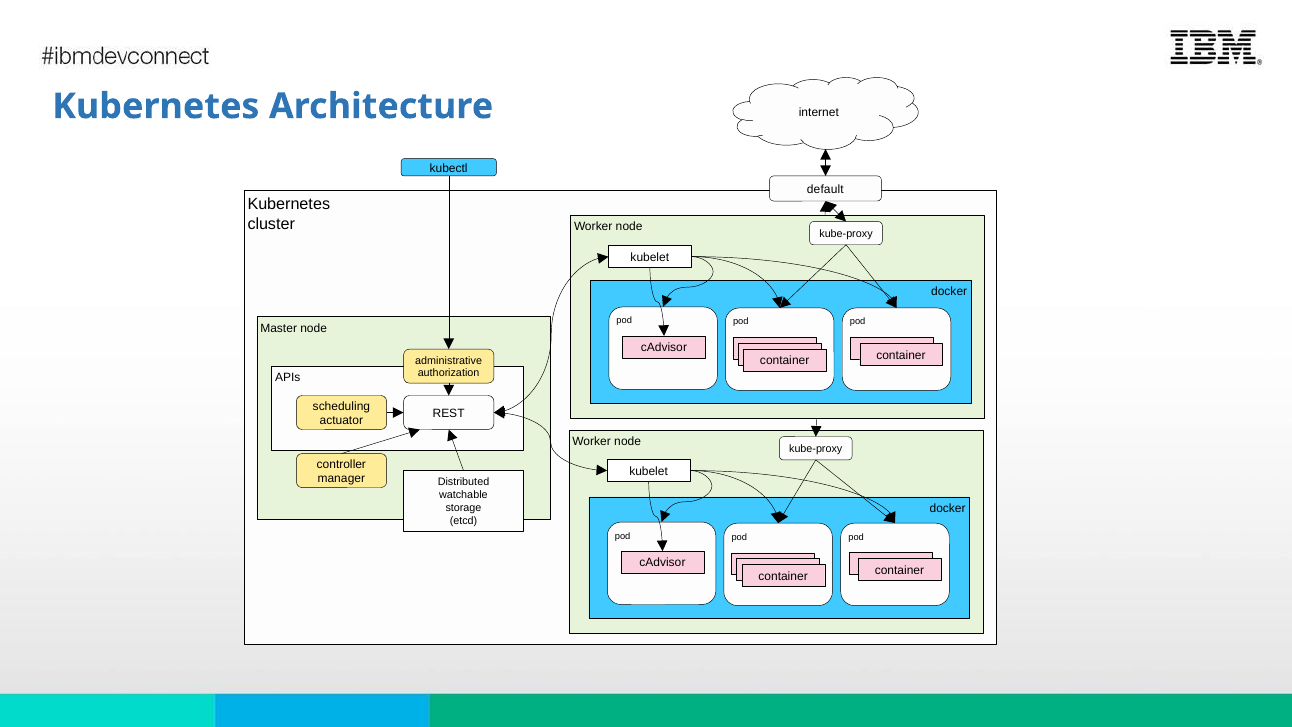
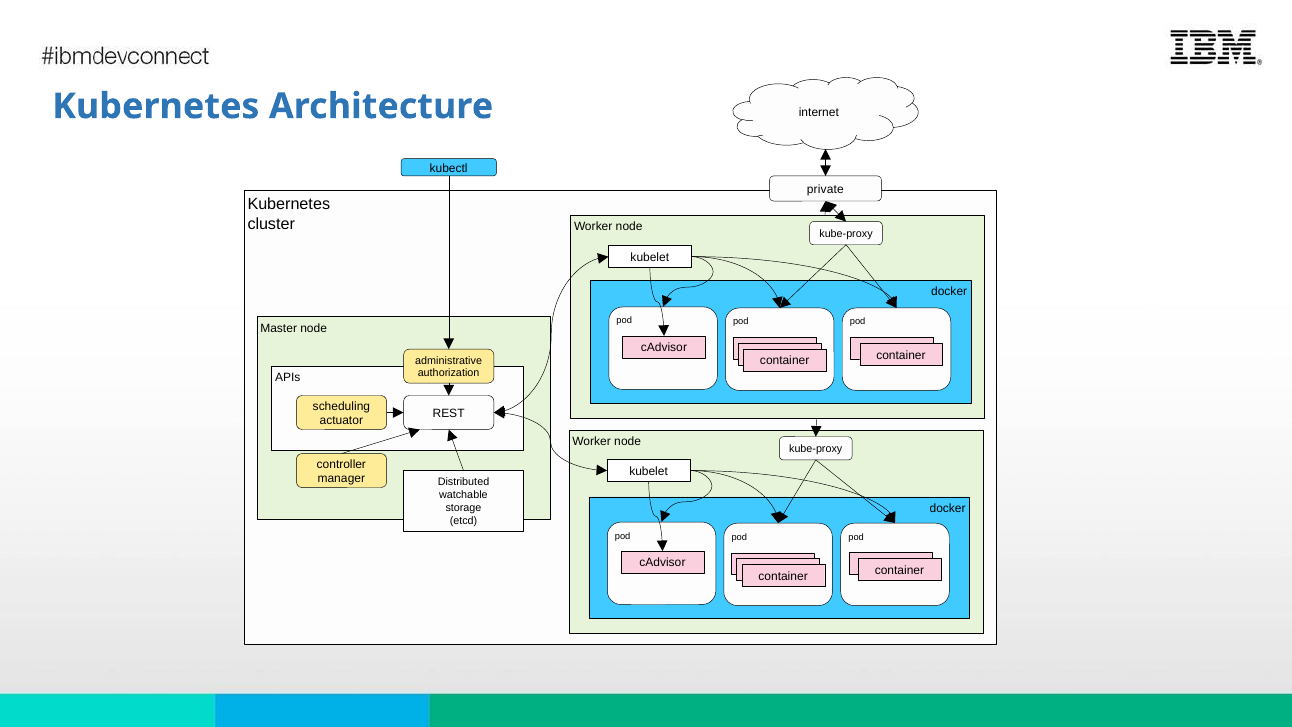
default: default -> private
